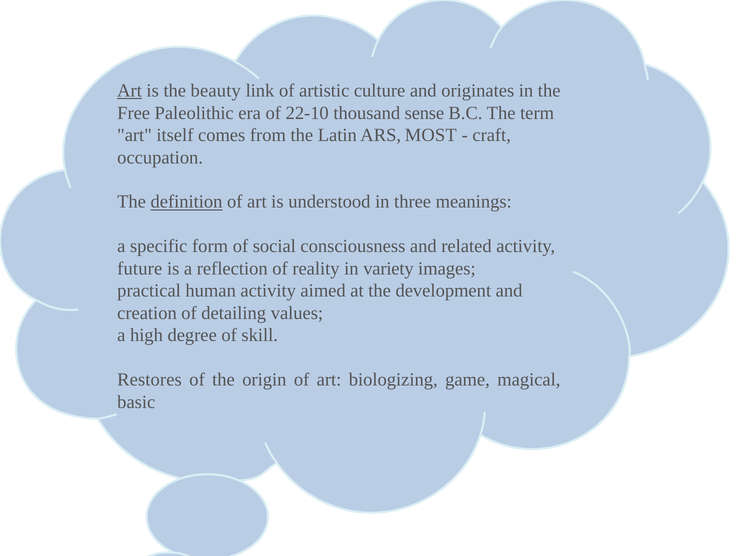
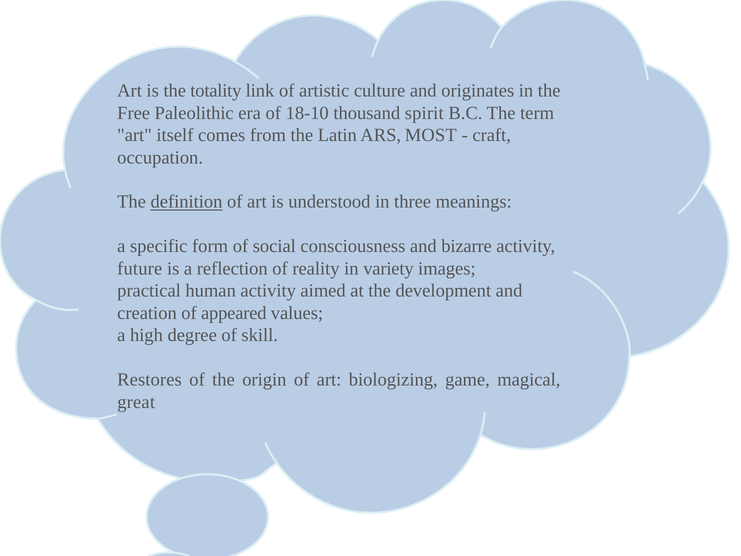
Art at (130, 91) underline: present -> none
beauty: beauty -> totality
22-10: 22-10 -> 18-10
sense: sense -> spirit
related: related -> bizarre
detailing: detailing -> appeared
basic: basic -> great
